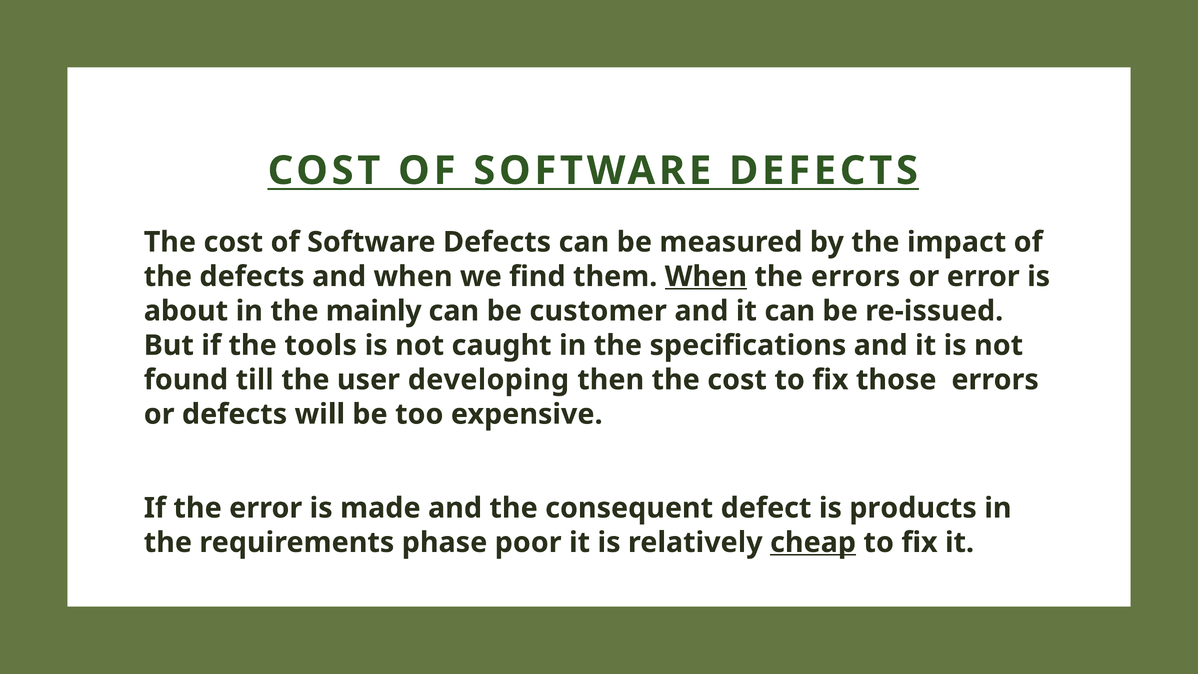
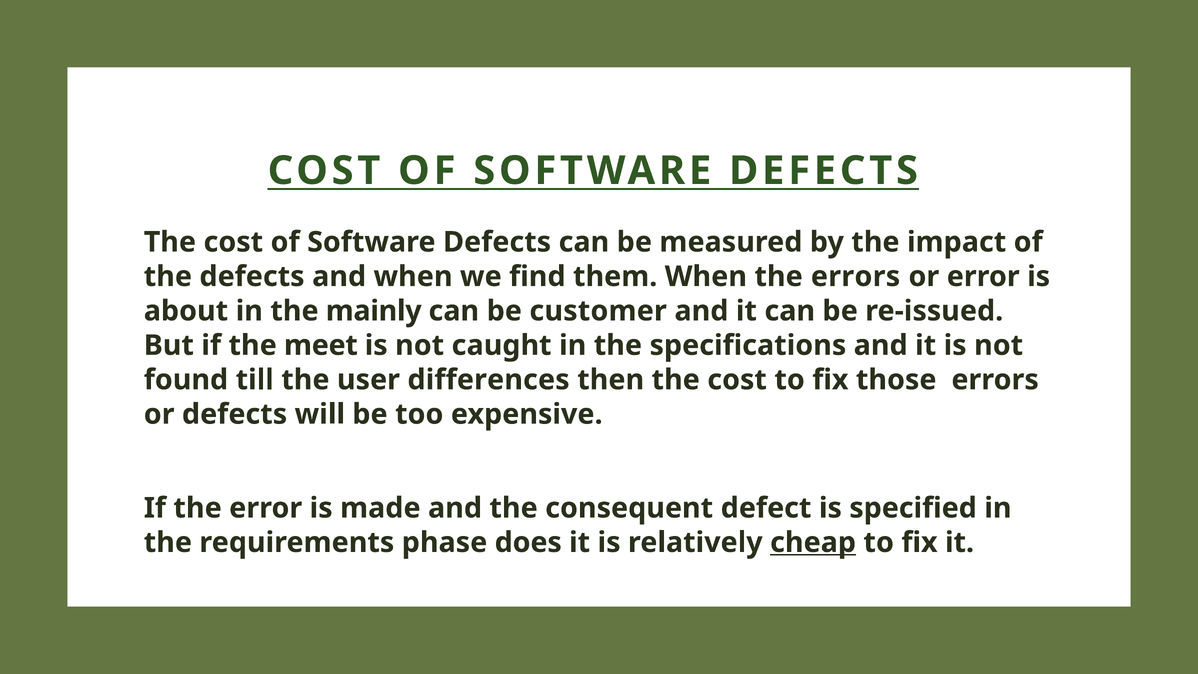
When at (706, 276) underline: present -> none
tools: tools -> meet
developing: developing -> differences
products: products -> specified
poor: poor -> does
